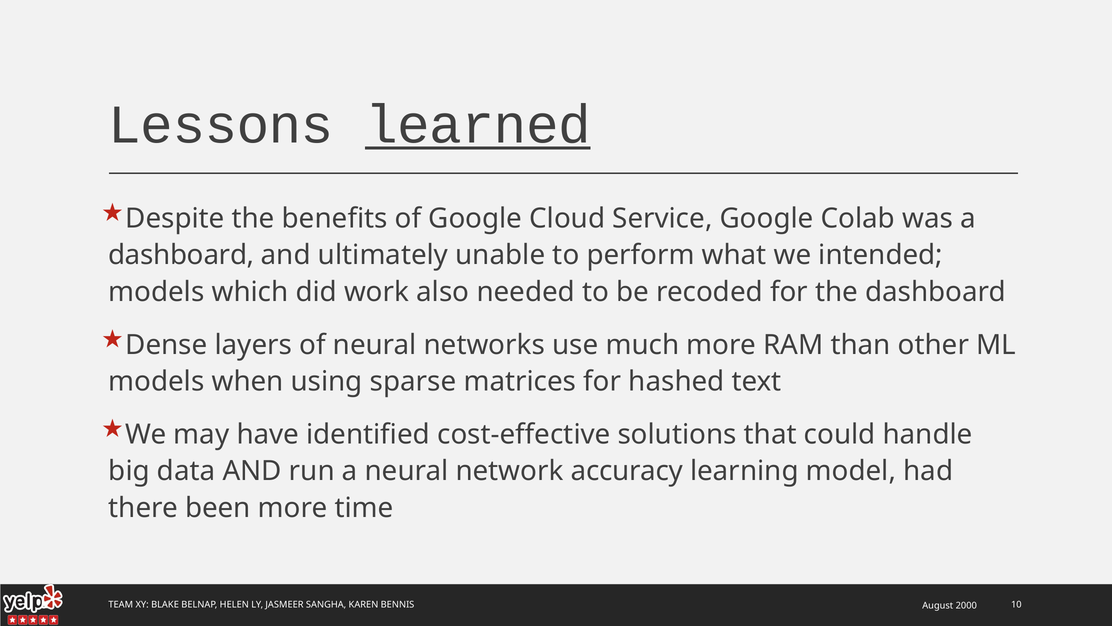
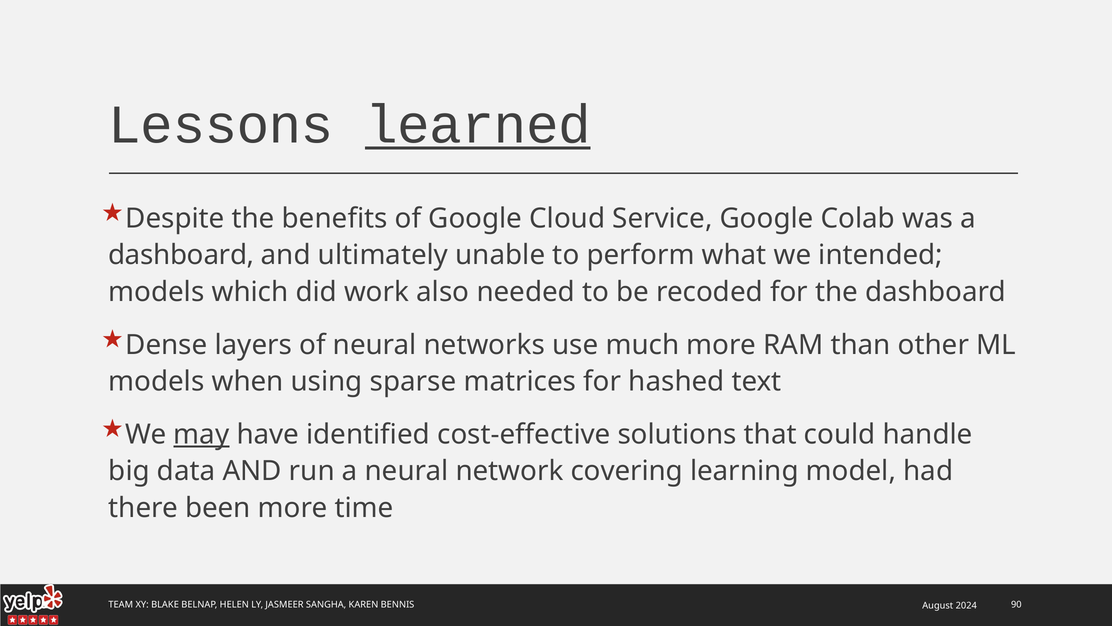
may underline: none -> present
accuracy: accuracy -> covering
10: 10 -> 90
2000: 2000 -> 2024
